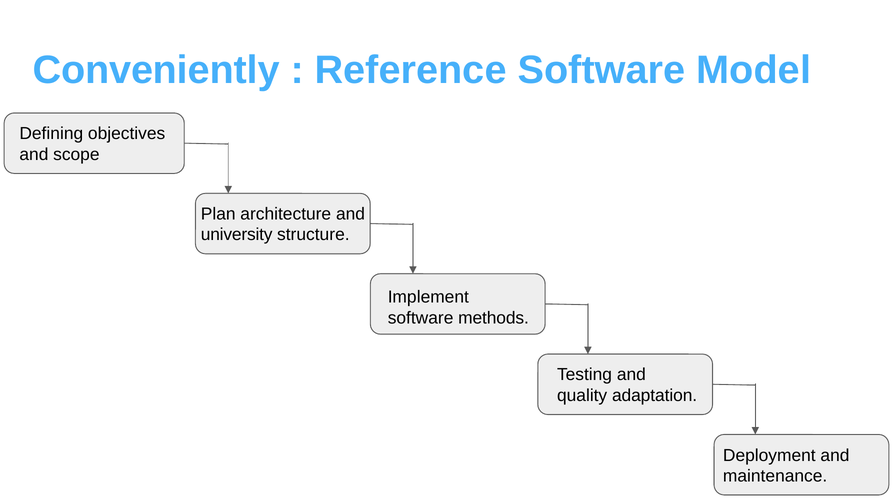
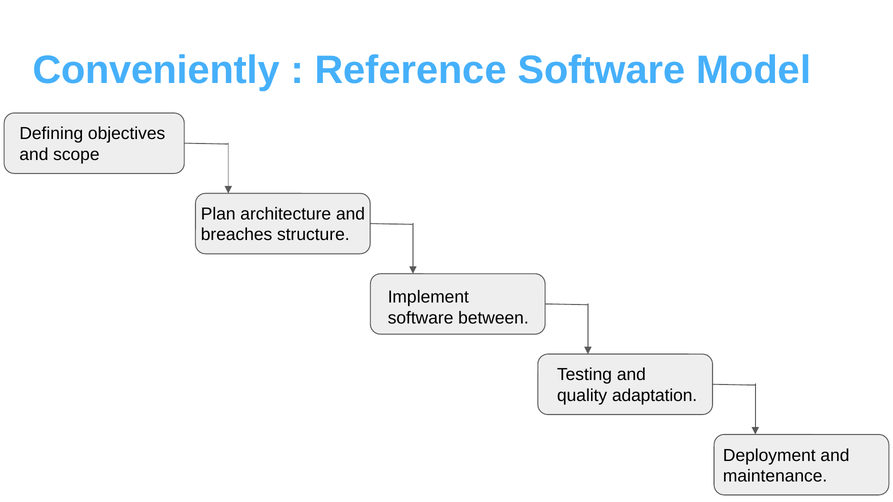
university: university -> breaches
methods: methods -> between
